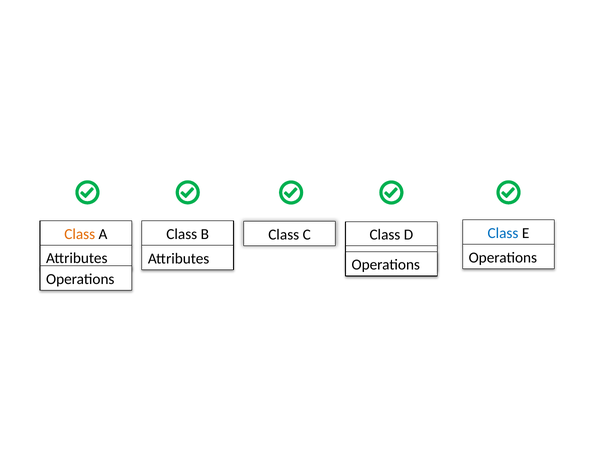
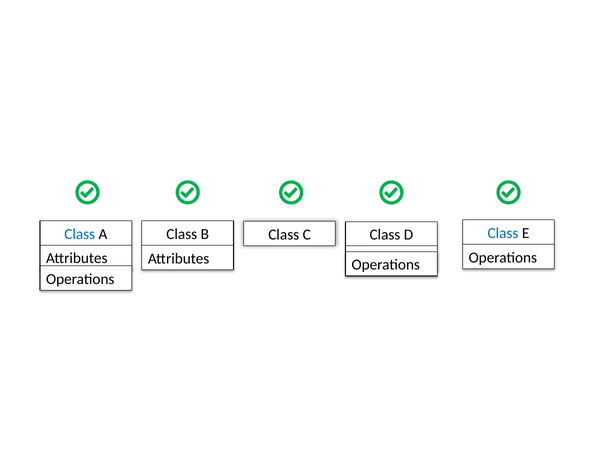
Class at (80, 234) colour: orange -> blue
